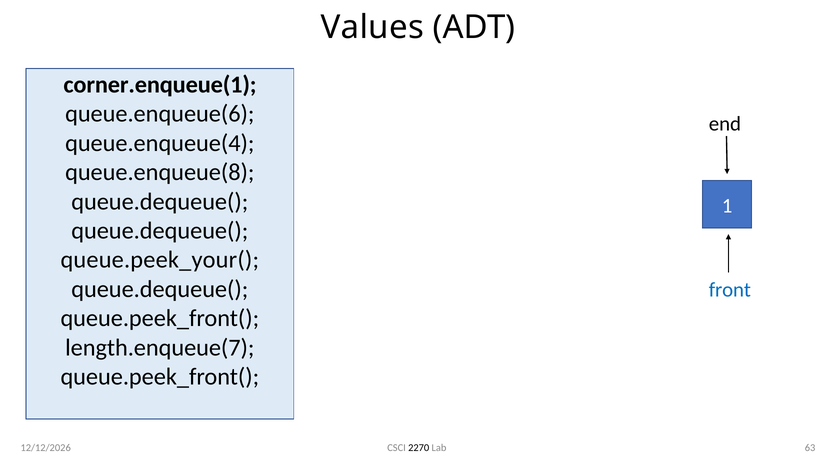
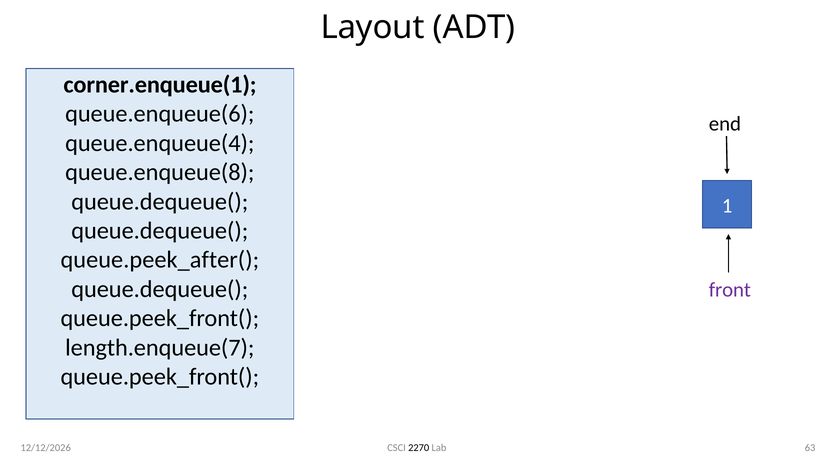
Values: Values -> Layout
queue.peek_your(: queue.peek_your( -> queue.peek_after(
front colour: blue -> purple
